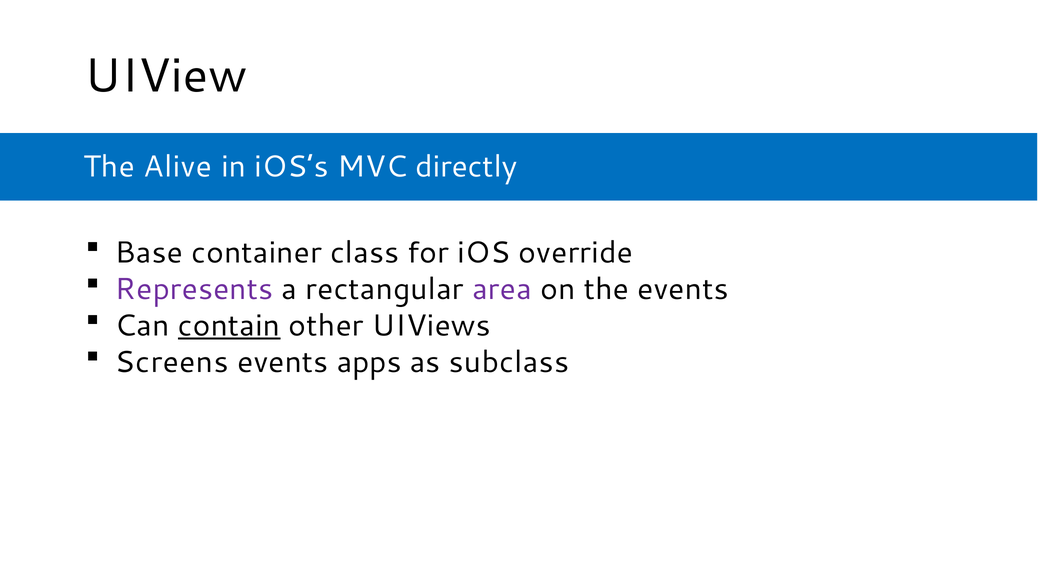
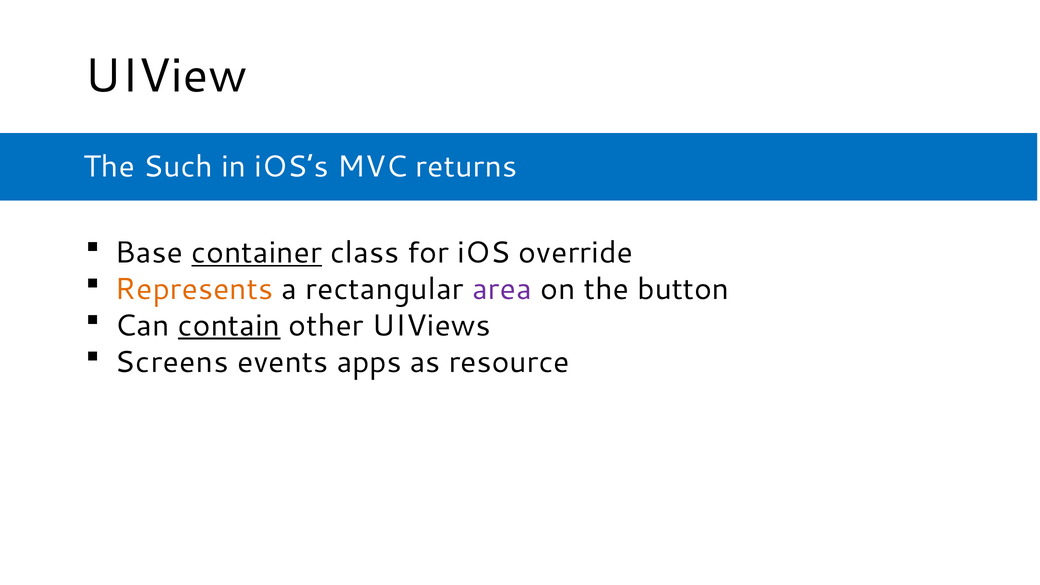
Alive: Alive -> Such
directly: directly -> returns
container underline: none -> present
Represents colour: purple -> orange
the events: events -> button
subclass: subclass -> resource
